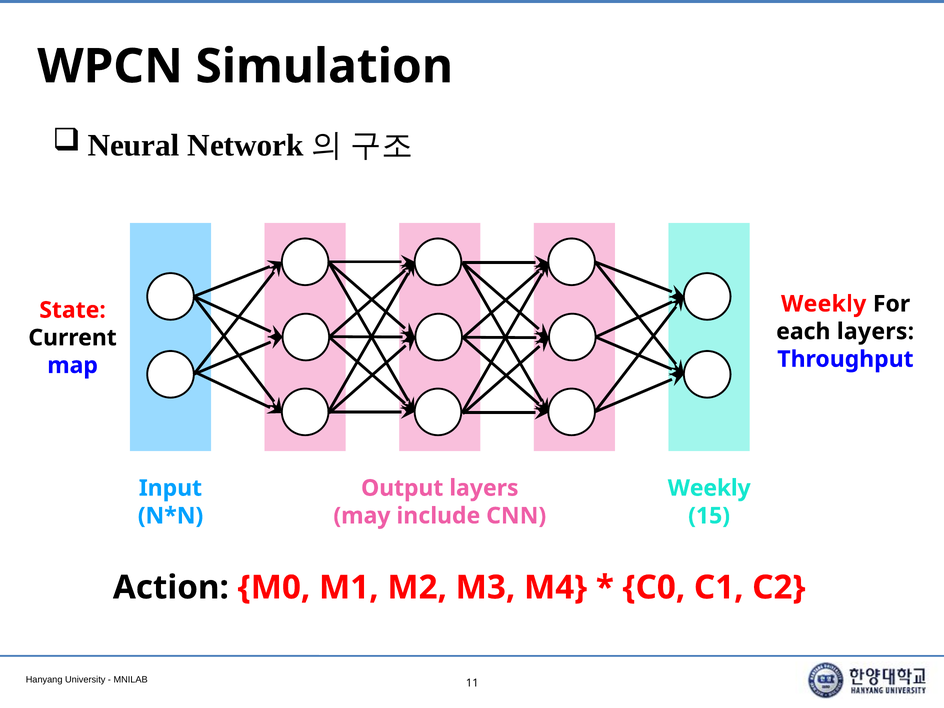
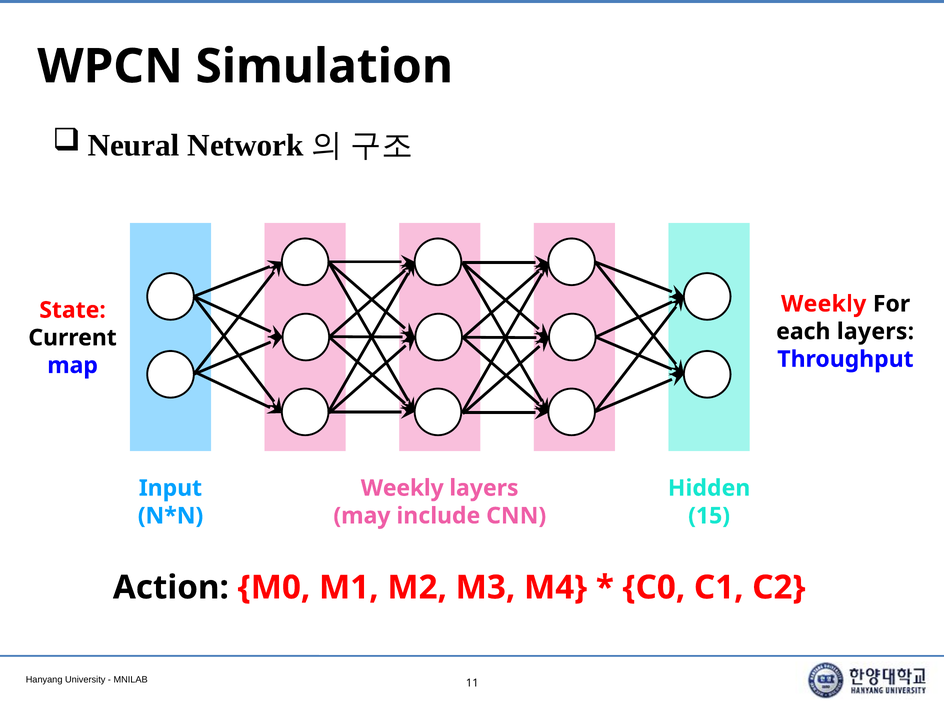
Output at (402, 488): Output -> Weekly
Weekly at (709, 488): Weekly -> Hidden
